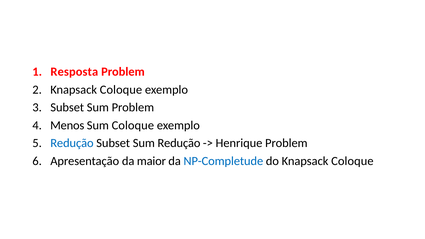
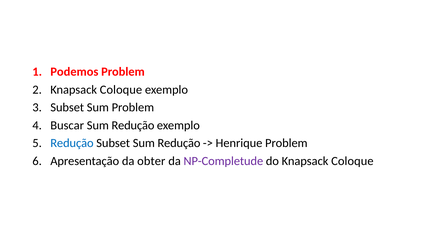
Resposta: Resposta -> Podemos
Menos: Menos -> Buscar
Coloque at (133, 125): Coloque -> Redução
maior: maior -> obter
NP-Completude colour: blue -> purple
